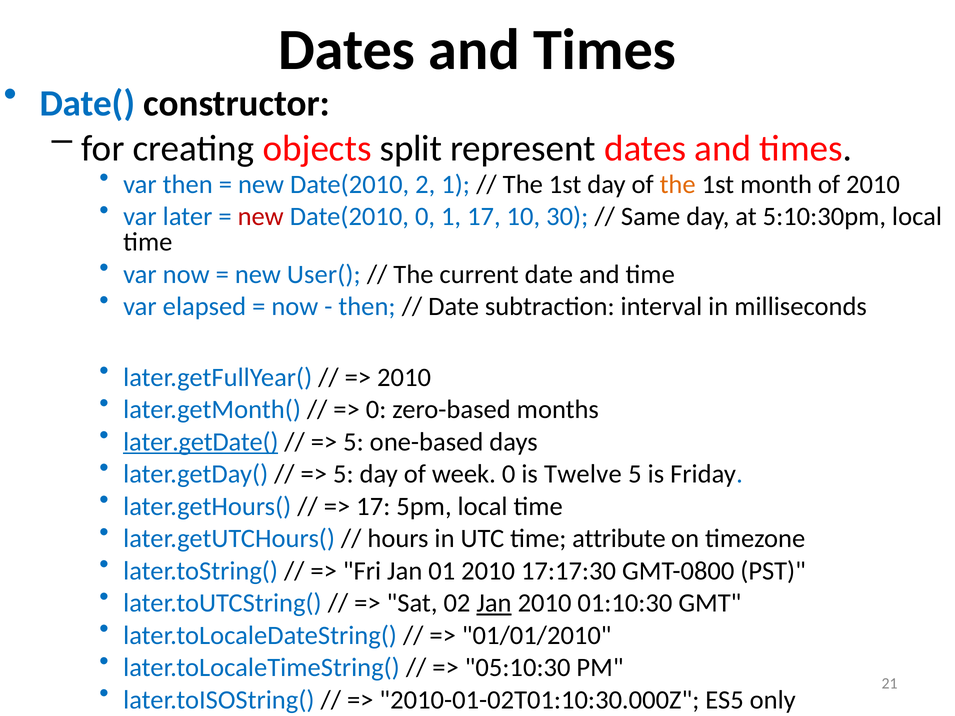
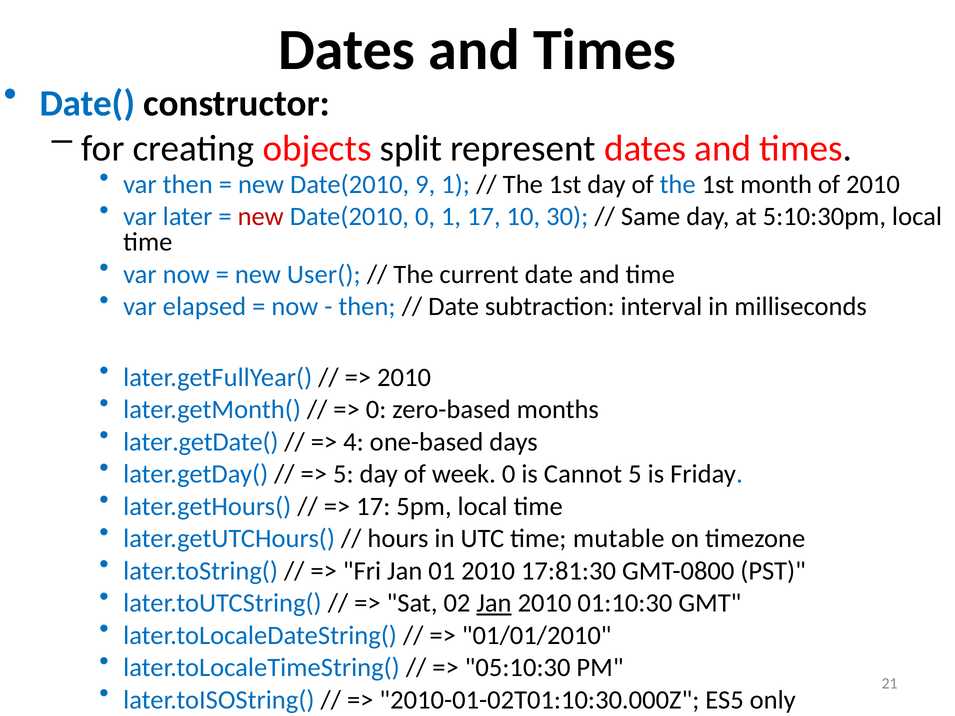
2: 2 -> 9
the at (678, 184) colour: orange -> blue
later.getDate( underline: present -> none
5 at (353, 442): 5 -> 4
Twelve: Twelve -> Cannot
attribute: attribute -> mutable
17:17:30: 17:17:30 -> 17:81:30
